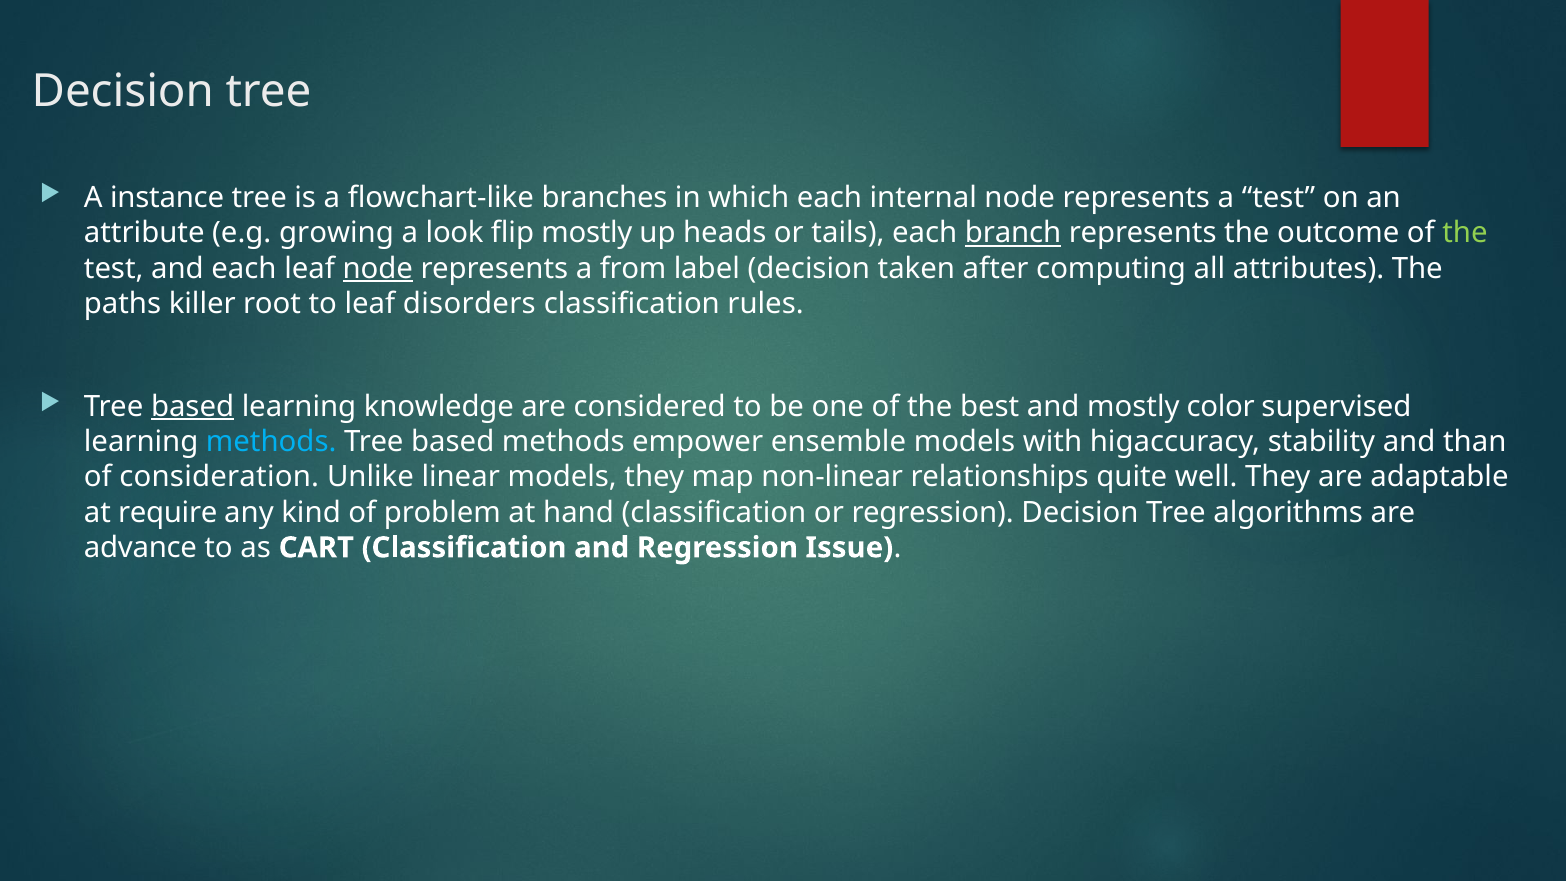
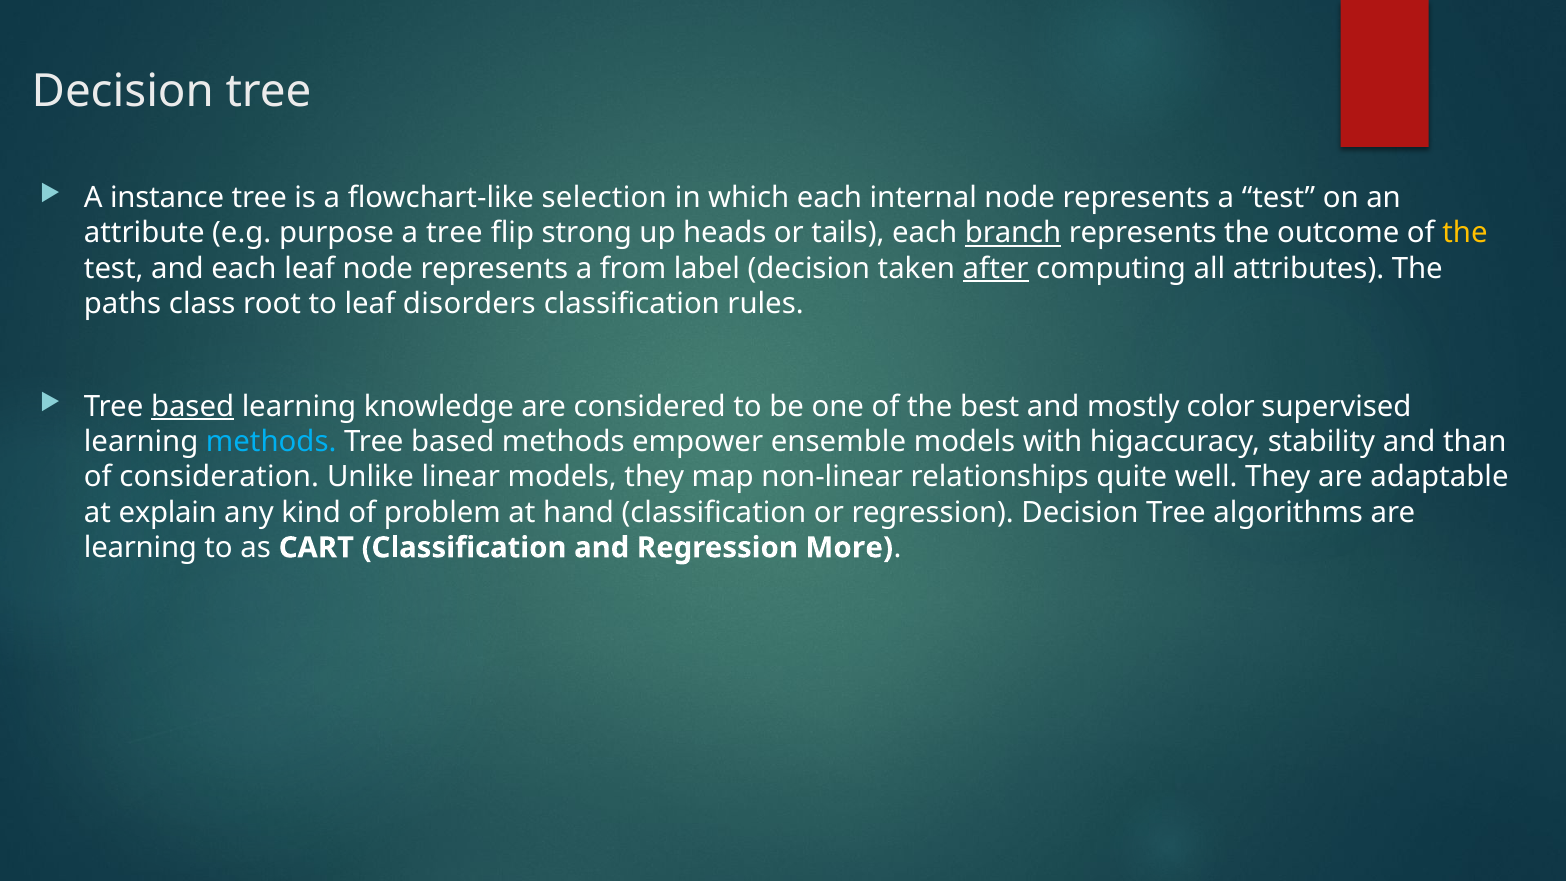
branches: branches -> selection
growing: growing -> purpose
a look: look -> tree
flip mostly: mostly -> strong
the at (1465, 233) colour: light green -> yellow
node at (378, 268) underline: present -> none
after underline: none -> present
killer: killer -> class
require: require -> explain
advance at (140, 548): advance -> learning
Issue: Issue -> More
